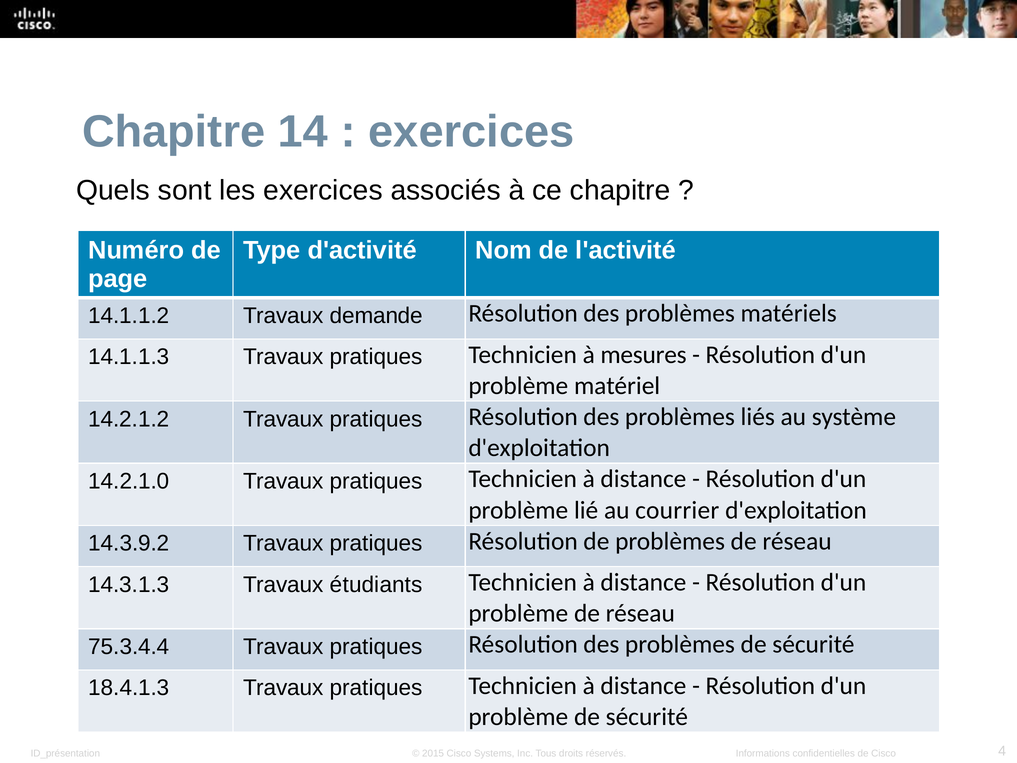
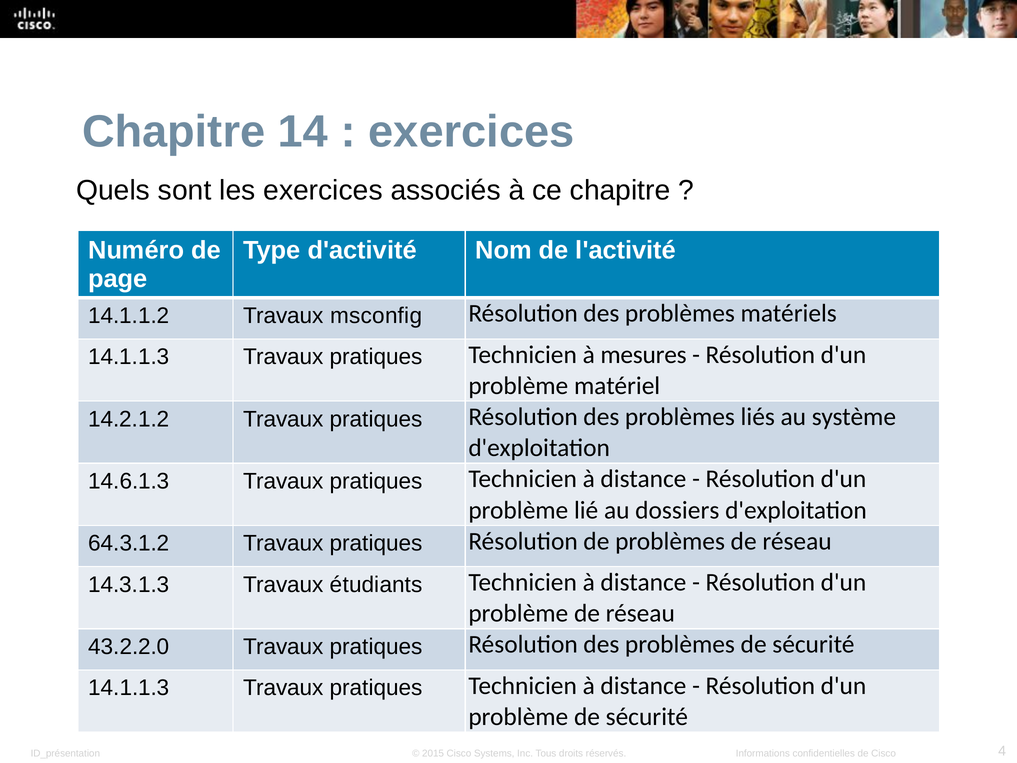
demande: demande -> msconfig
14.2.1.0: 14.2.1.0 -> 14.6.1.3
courrier: courrier -> dossiers
14.3.9.2: 14.3.9.2 -> 64.3.1.2
75.3.4.4: 75.3.4.4 -> 43.2.2.0
18.4.1.3 at (129, 688): 18.4.1.3 -> 14.1.1.3
